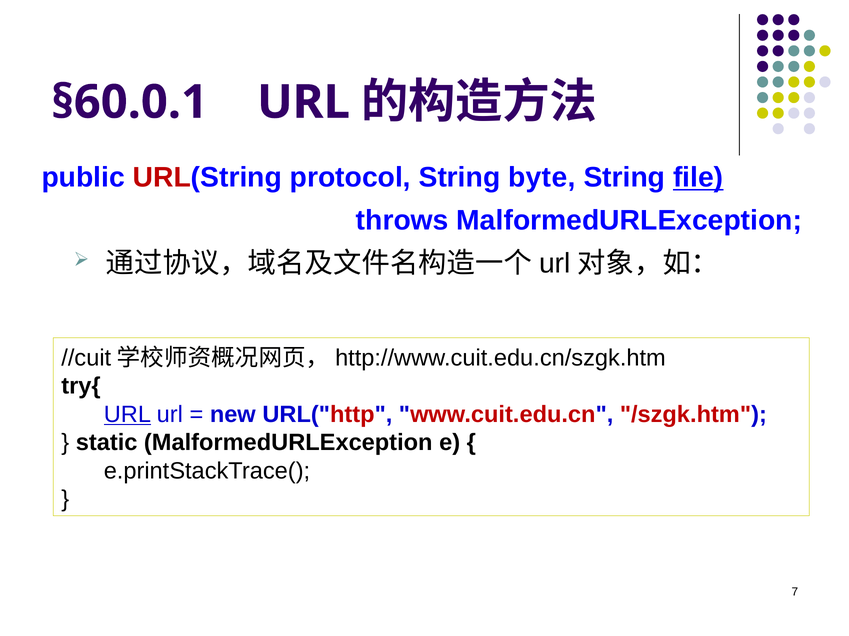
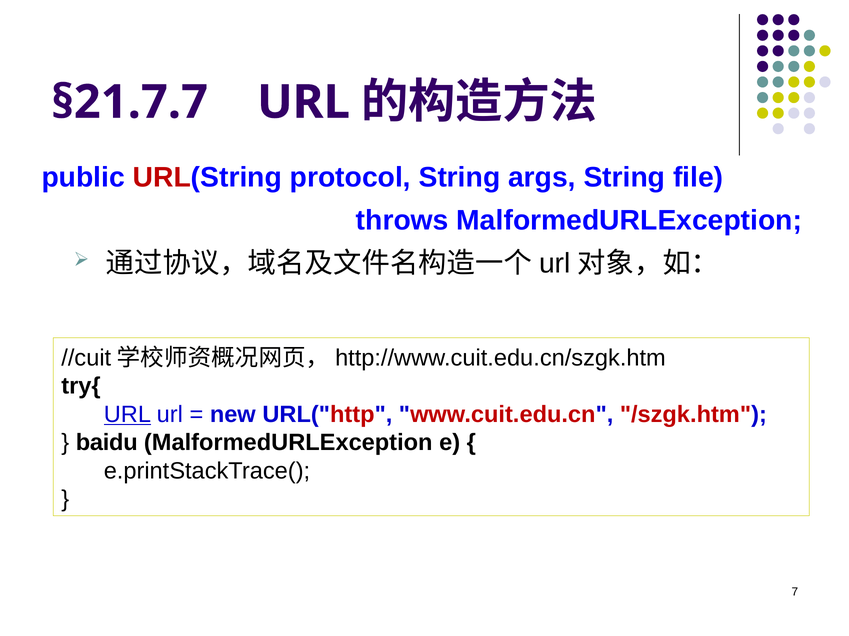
§60.0.1: §60.0.1 -> §21.7.7
byte: byte -> args
file underline: present -> none
static: static -> baidu
